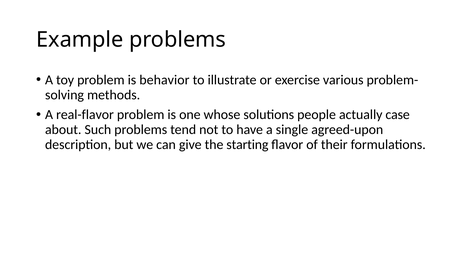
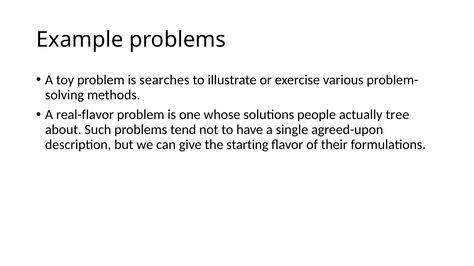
behavior: behavior -> searches
case: case -> tree
